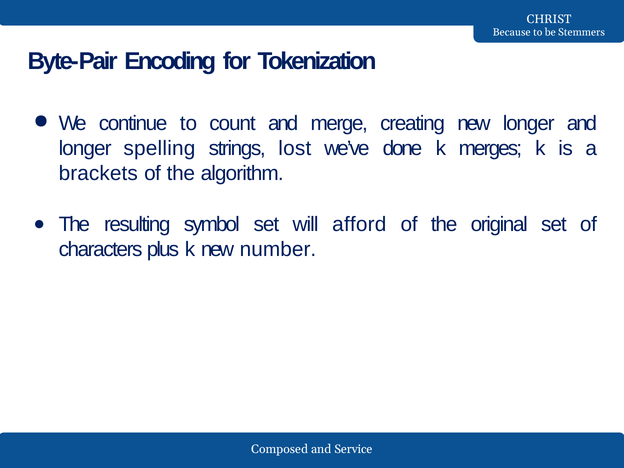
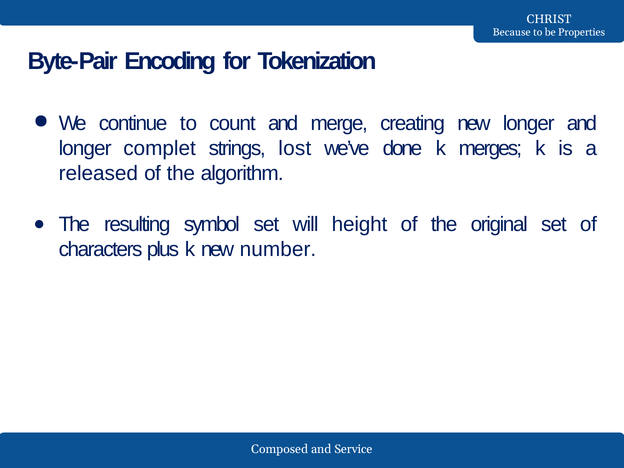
Stemmers: Stemmers -> Properties
spelling: spelling -> complet
brackets: brackets -> released
afford: afford -> height
